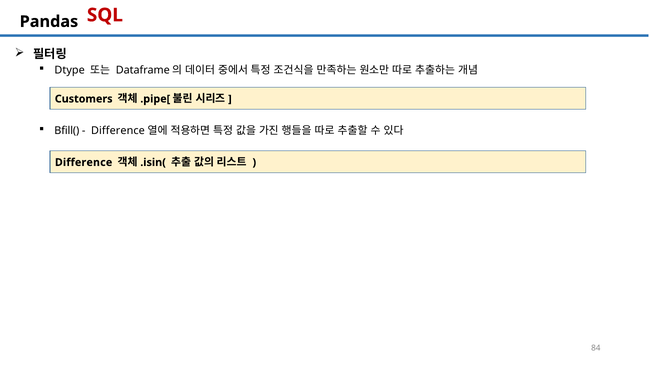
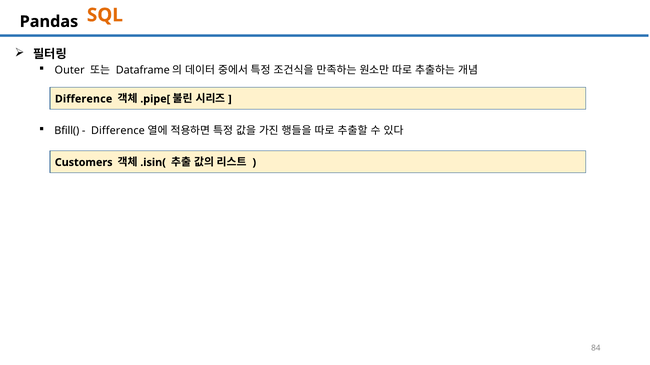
SQL colour: red -> orange
Dtype: Dtype -> Outer
Customers at (84, 99): Customers -> Difference
Difference at (84, 163): Difference -> Customers
